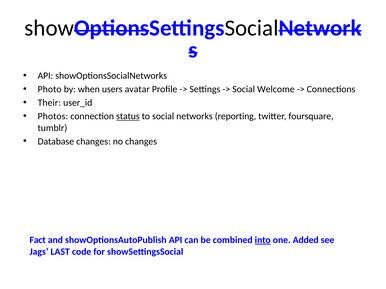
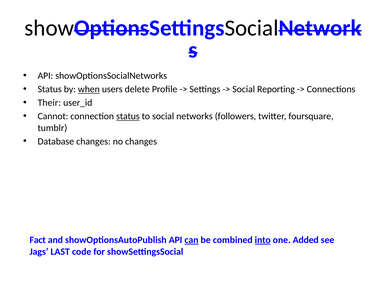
Photo at (50, 89): Photo -> Status
when underline: none -> present
avatar: avatar -> delete
Welcome: Welcome -> Reporting
Photos: Photos -> Cannot
reporting: reporting -> followers
can underline: none -> present
